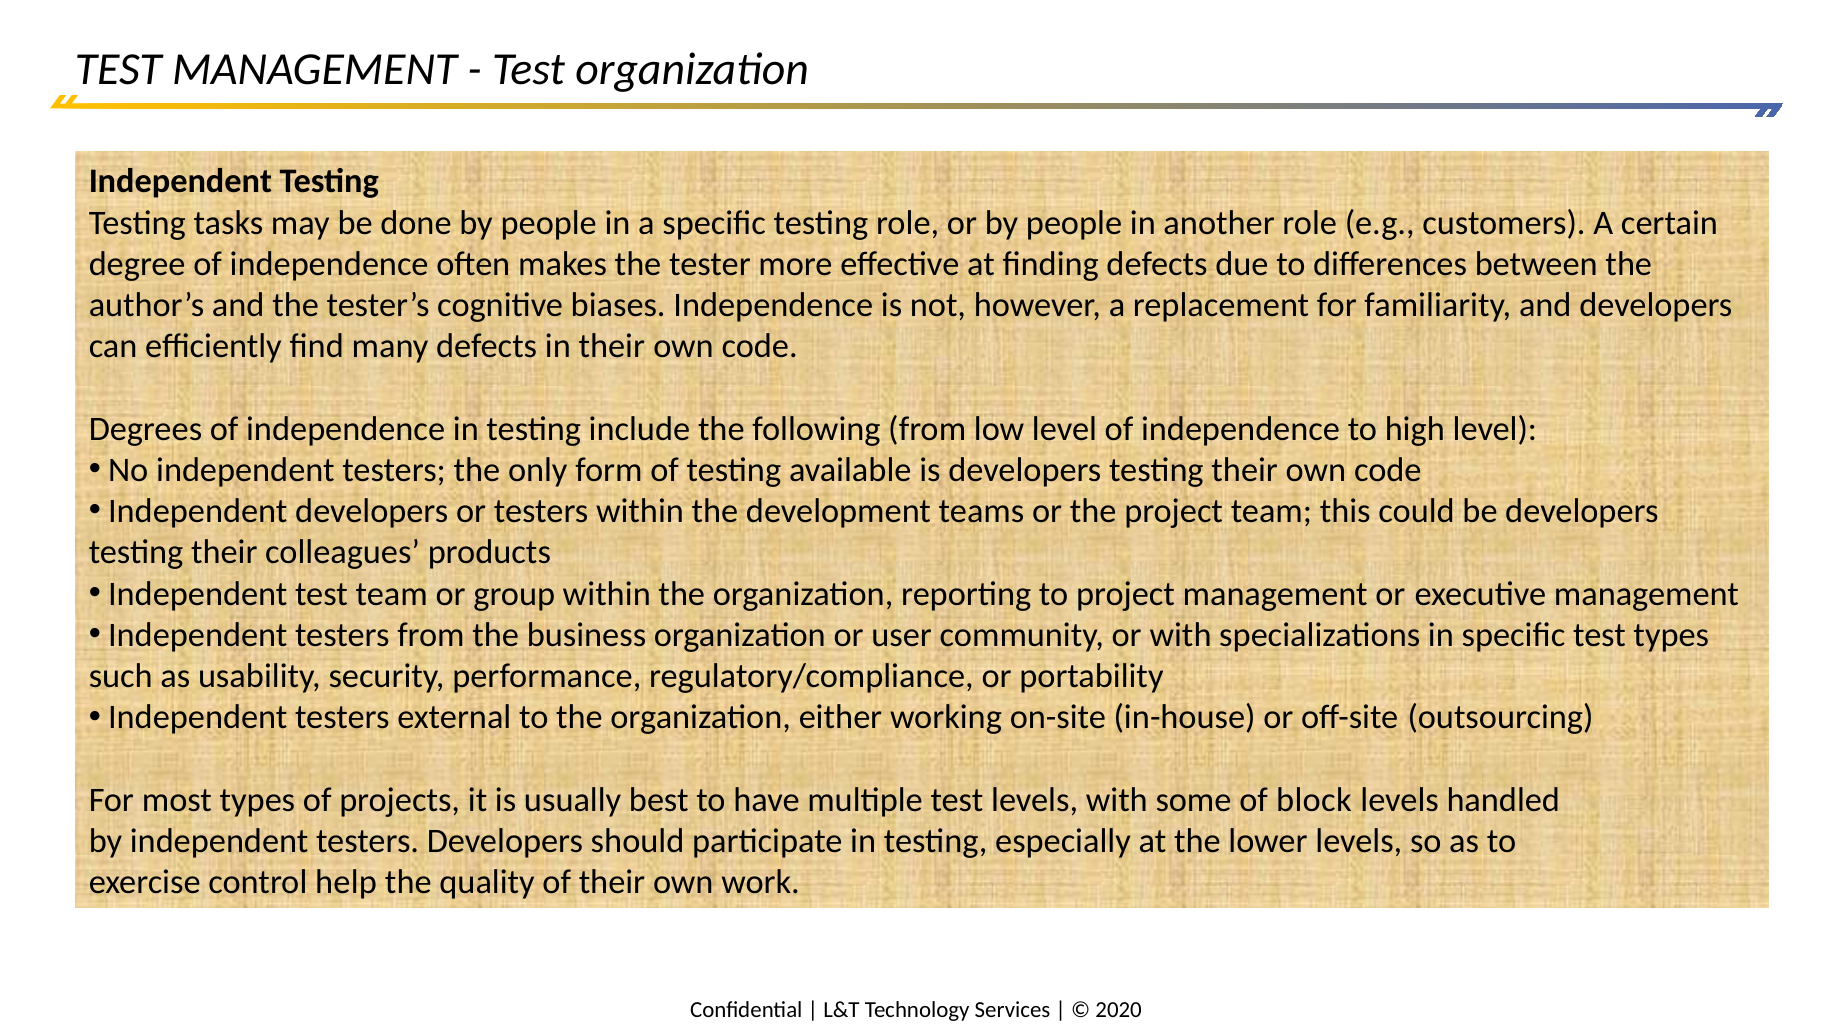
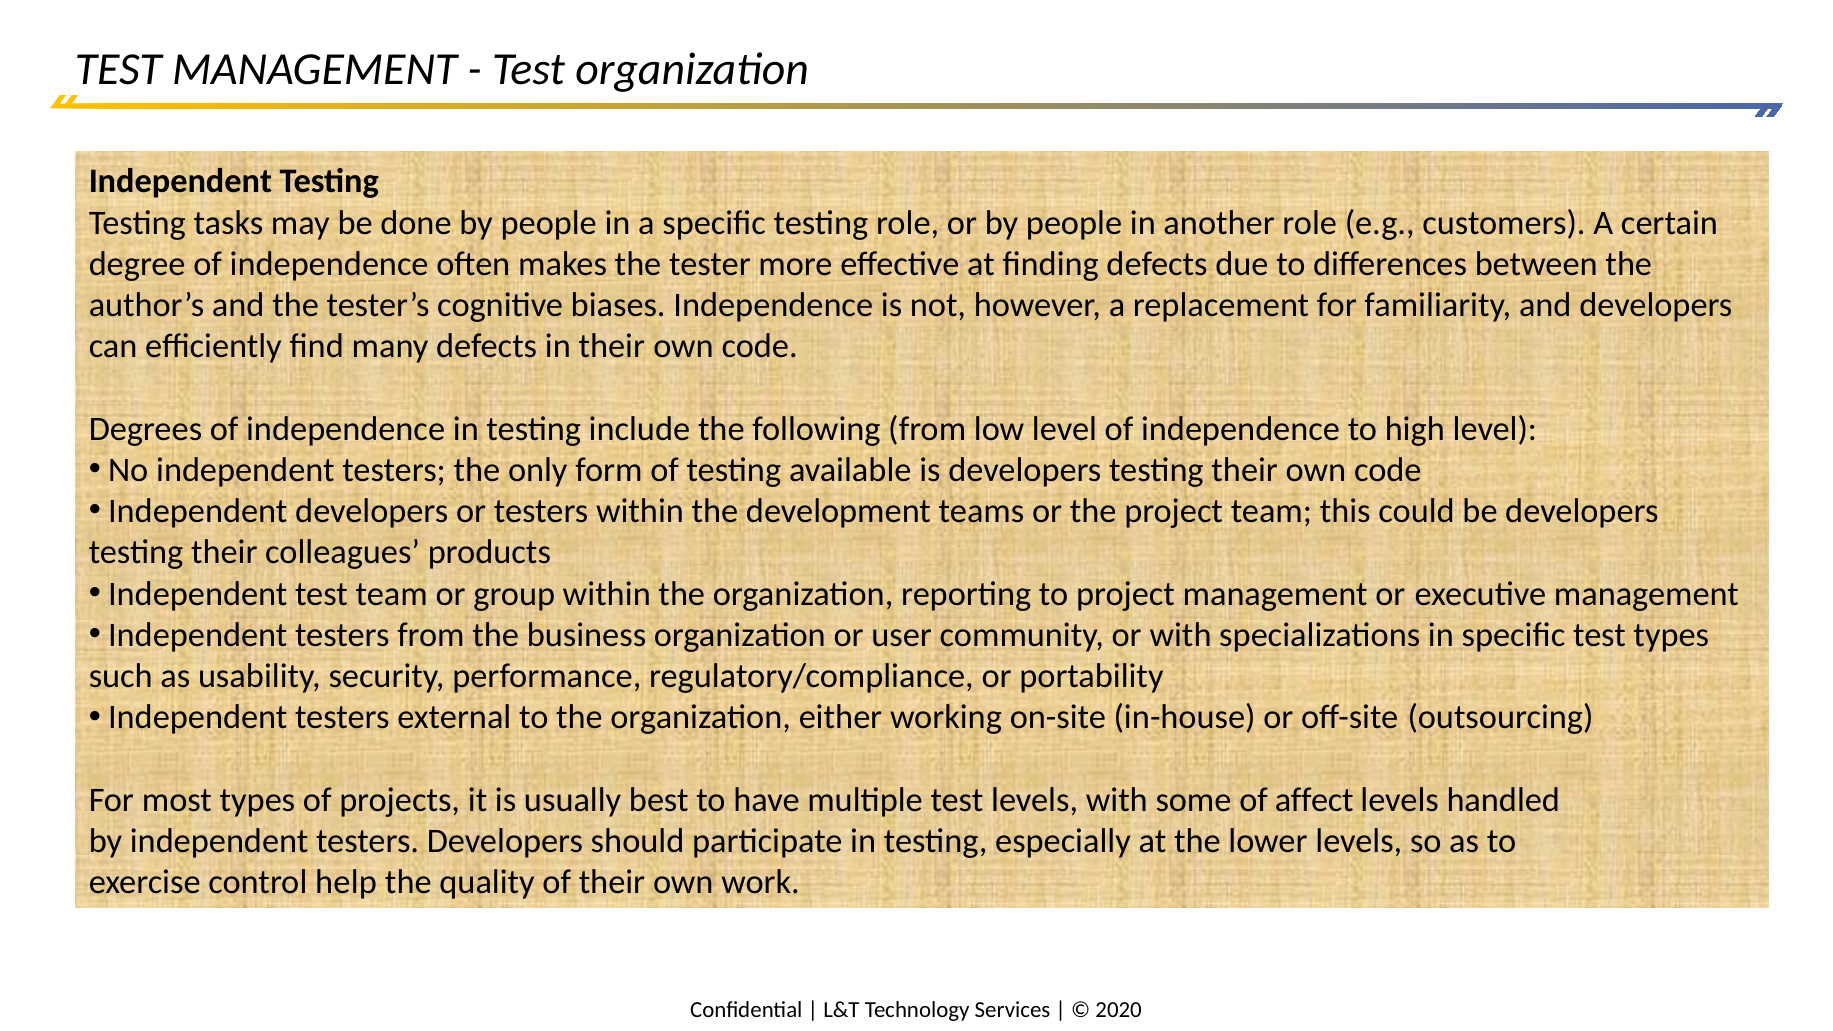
block: block -> affect
